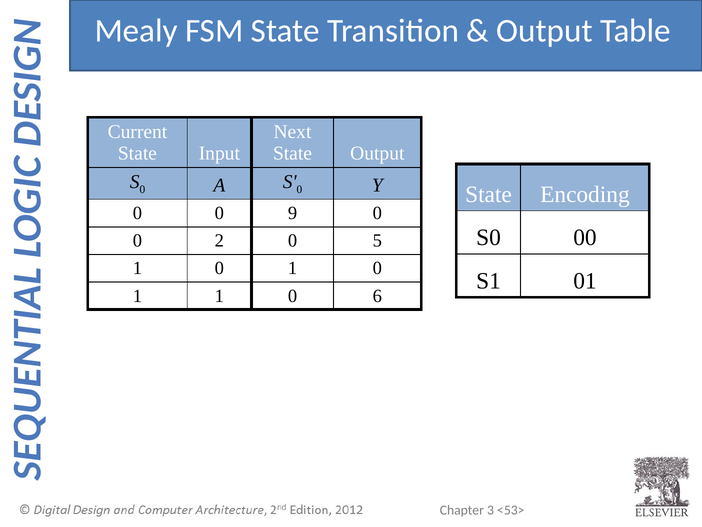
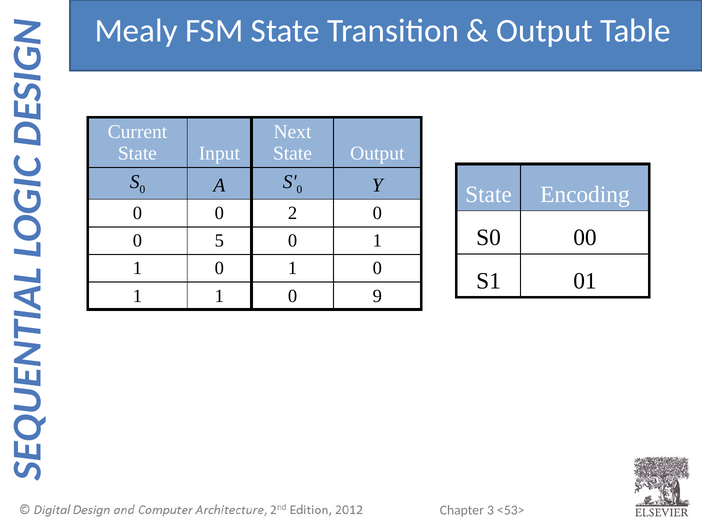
9: 9 -> 2
2: 2 -> 5
5 at (377, 241): 5 -> 1
6: 6 -> 9
